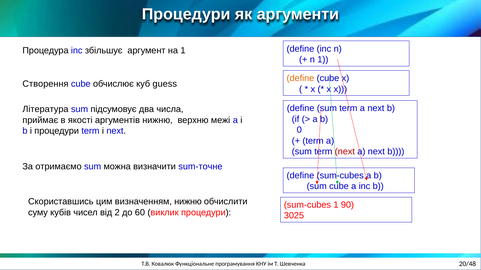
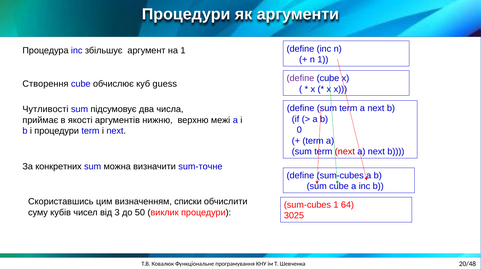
define at (300, 78) colour: orange -> purple
Література: Література -> Чутливості
отримаємо: отримаємо -> конкретних
визначенням нижню: нижню -> списки
90: 90 -> 64
2: 2 -> 3
60: 60 -> 50
